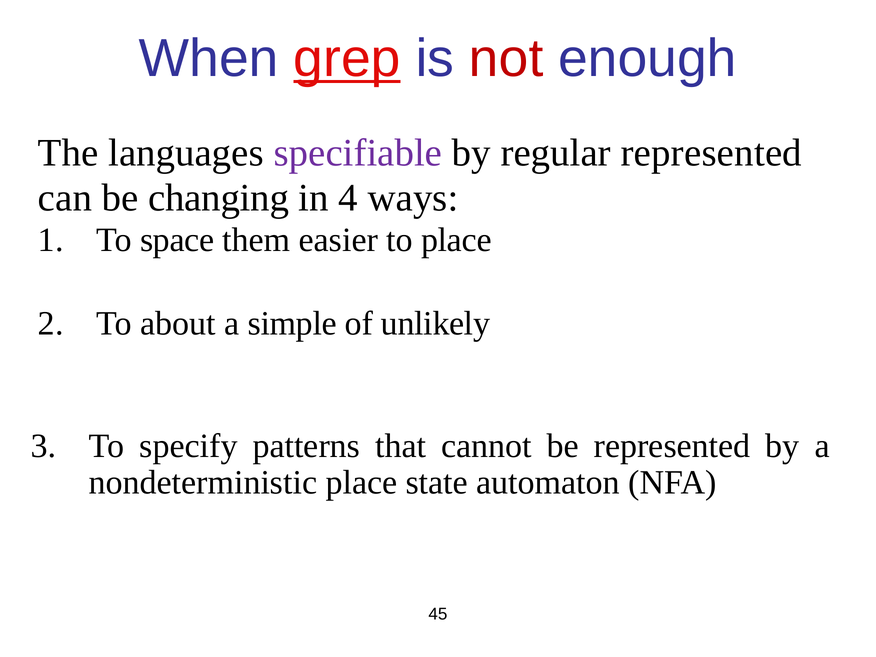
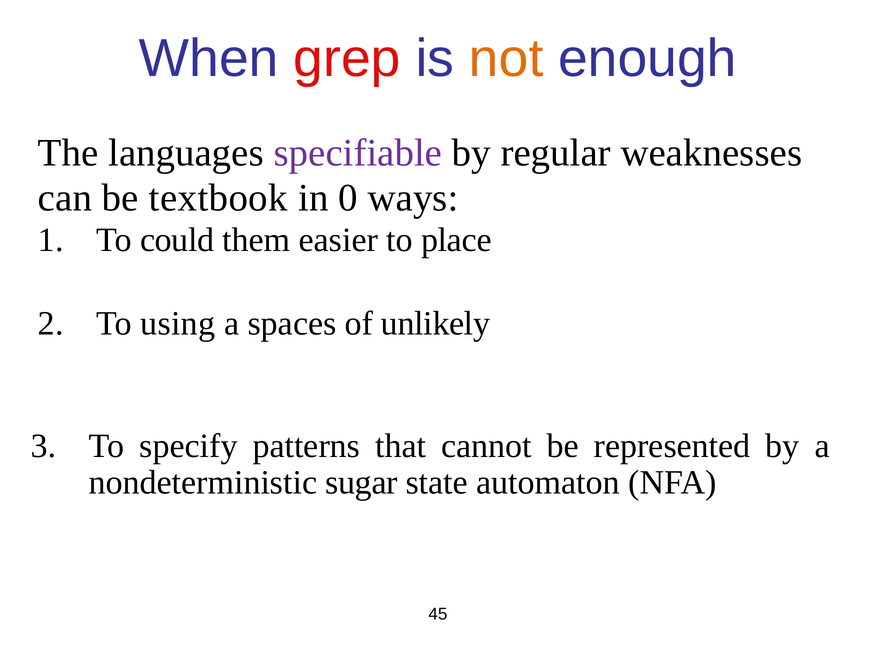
grep underline: present -> none
not at (506, 58) colour: red -> orange
regular represented: represented -> weaknesses
changing: changing -> textbook
4: 4 -> 0
space: space -> could
about: about -> using
simple at (292, 324): simple -> spaces
place at (361, 483): place -> sugar
